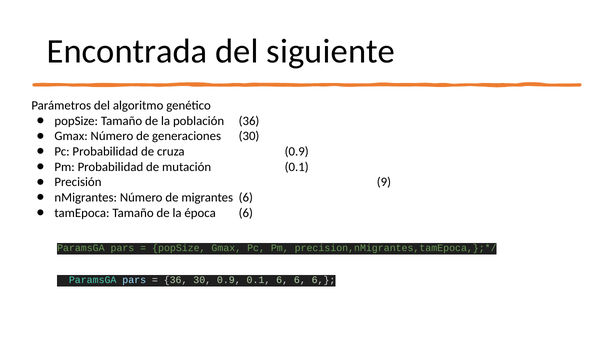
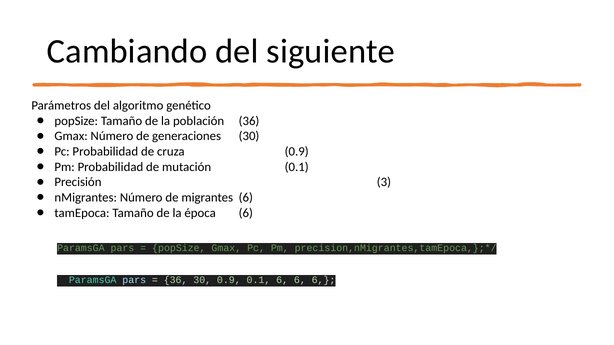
Encontrada: Encontrada -> Cambiando
9: 9 -> 3
